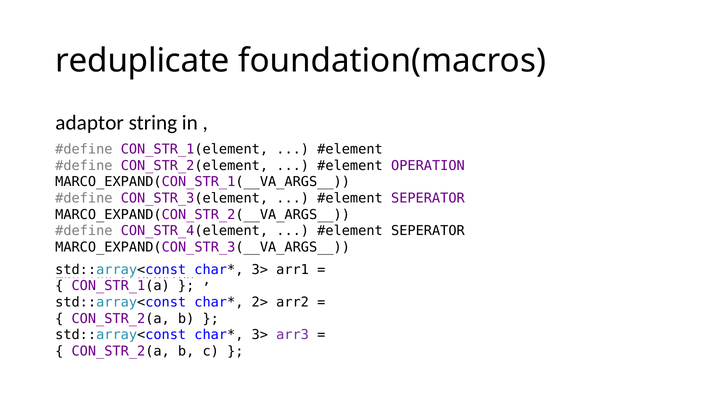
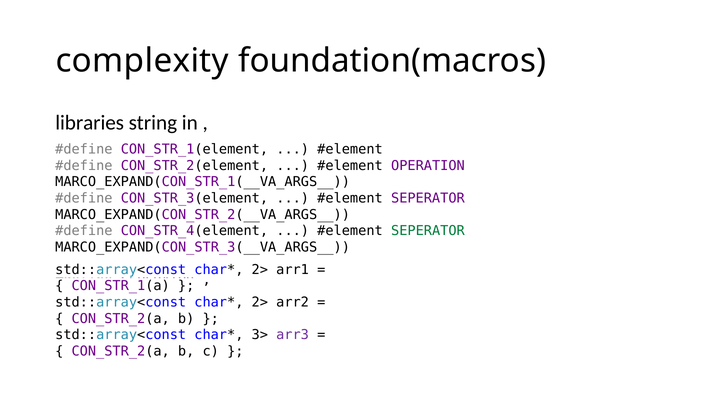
reduplicate: reduplicate -> complexity
adaptor: adaptor -> libraries
SEPERATOR at (428, 231) colour: black -> green
3> at (260, 270): 3> -> 2>
